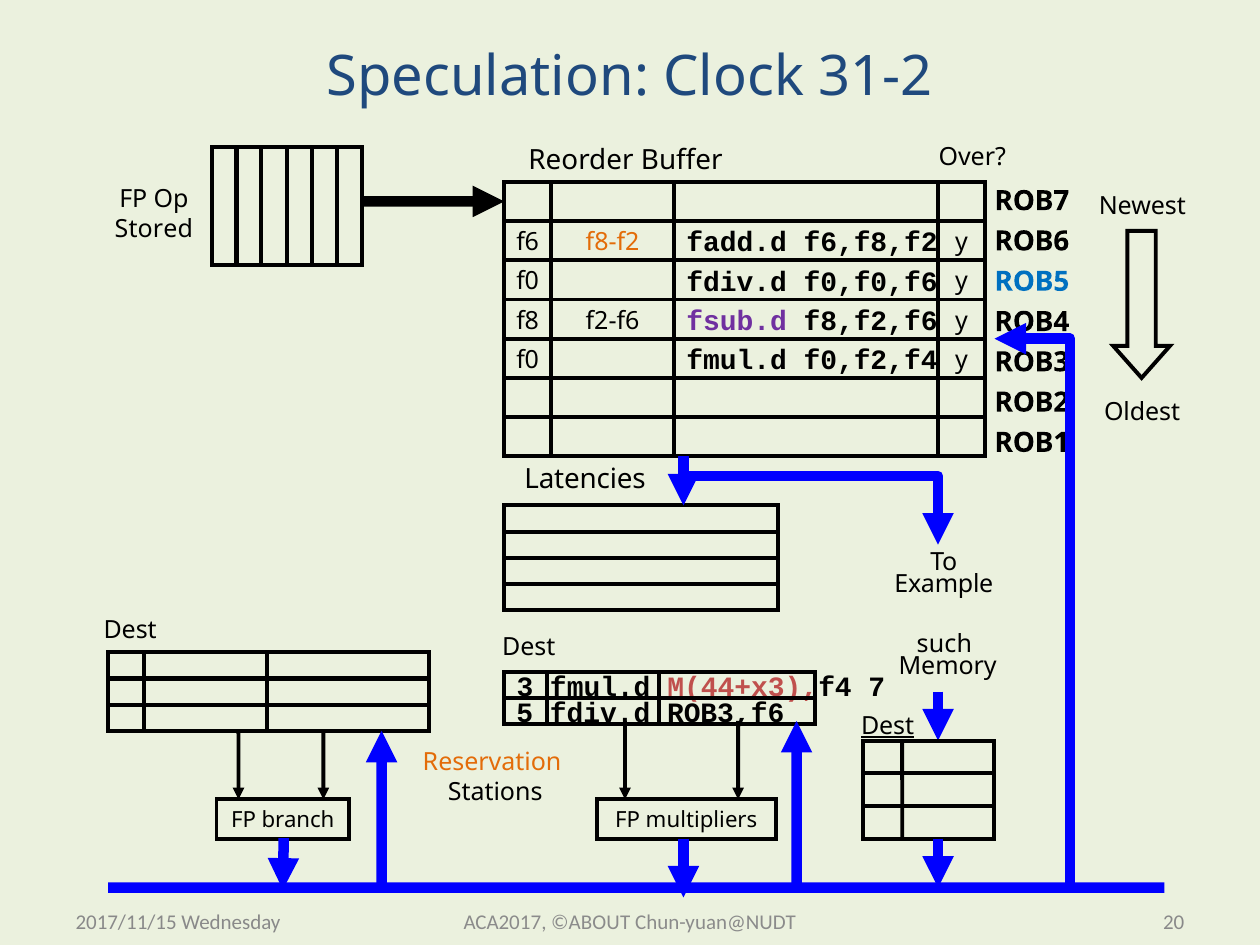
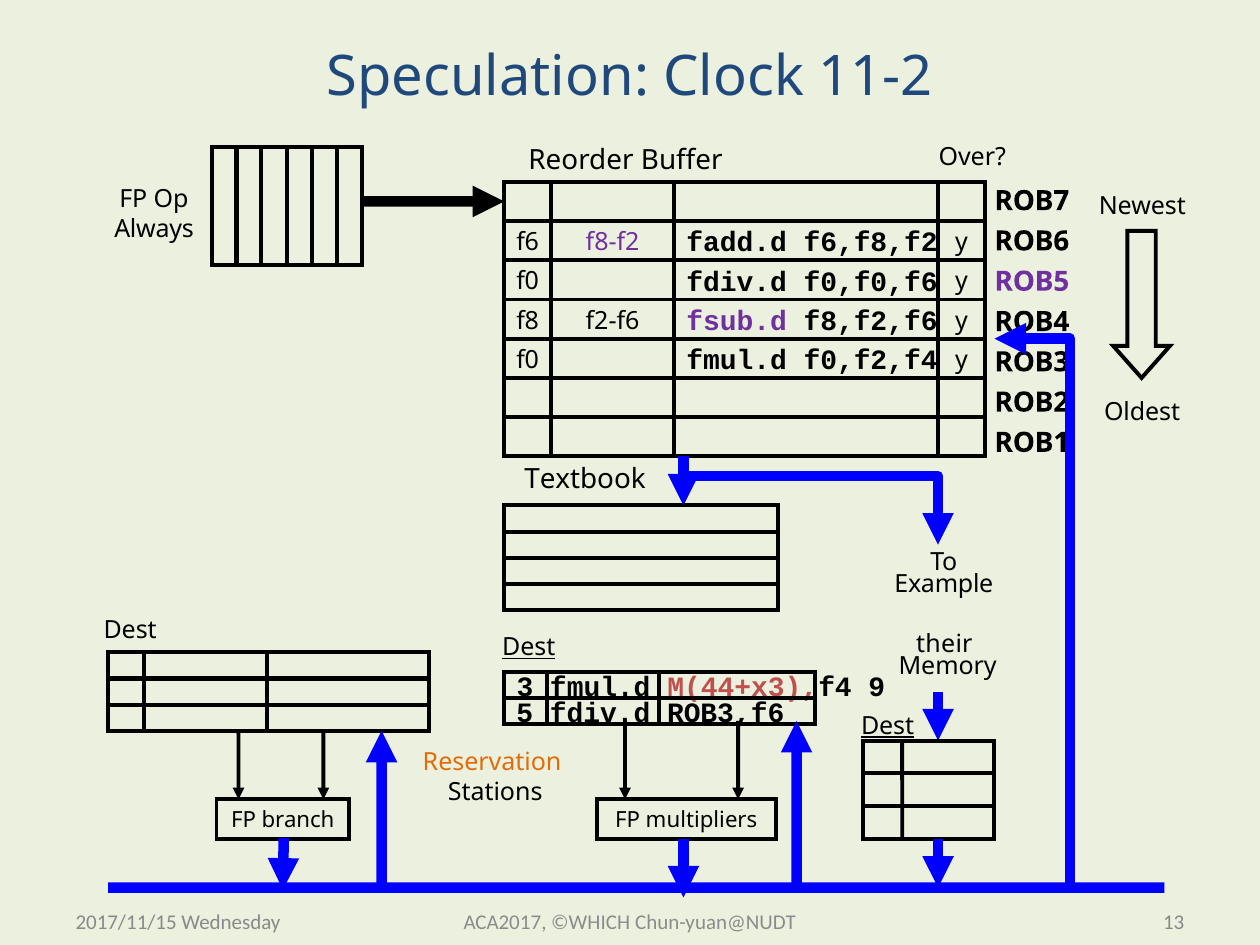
31-2: 31-2 -> 11-2
Stored: Stored -> Always
f8-f2 colour: orange -> purple
ROB5 colour: blue -> purple
Latencies: Latencies -> Textbook
such: such -> their
Dest at (529, 648) underline: none -> present
7: 7 -> 9
©ABOUT: ©ABOUT -> ©WHICH
20: 20 -> 13
